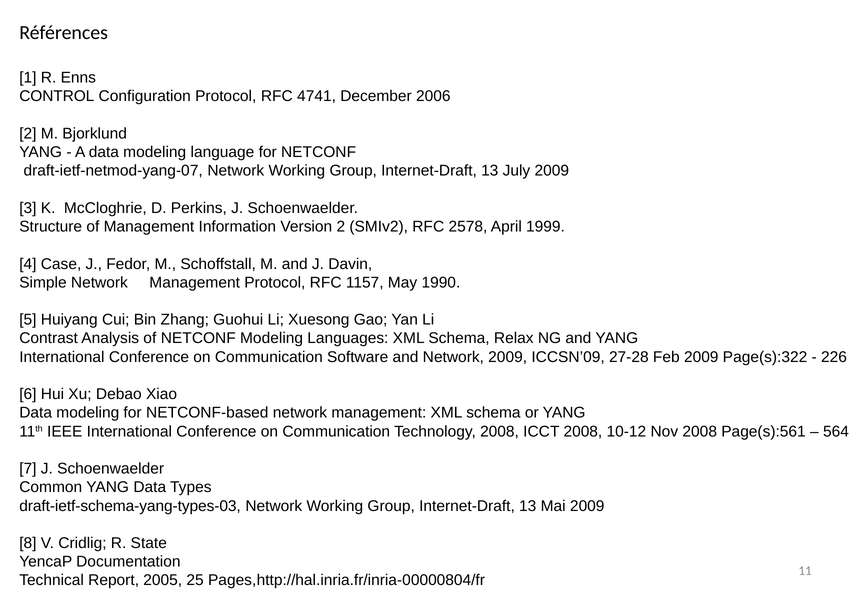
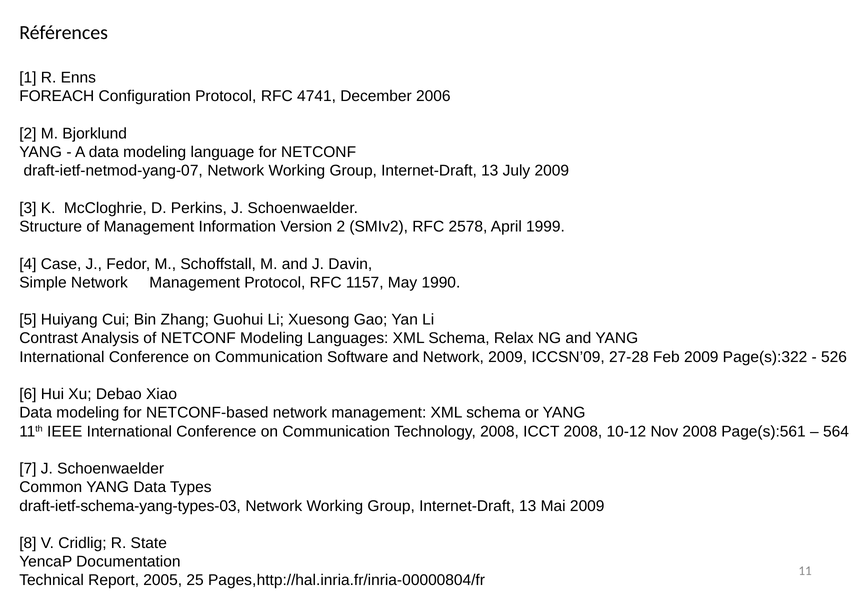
CONTROL: CONTROL -> FOREACH
226: 226 -> 526
